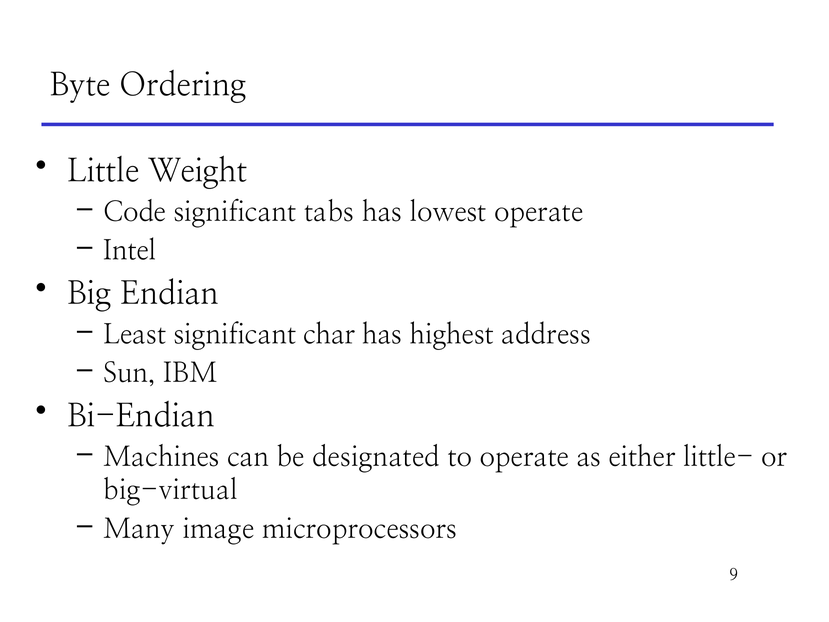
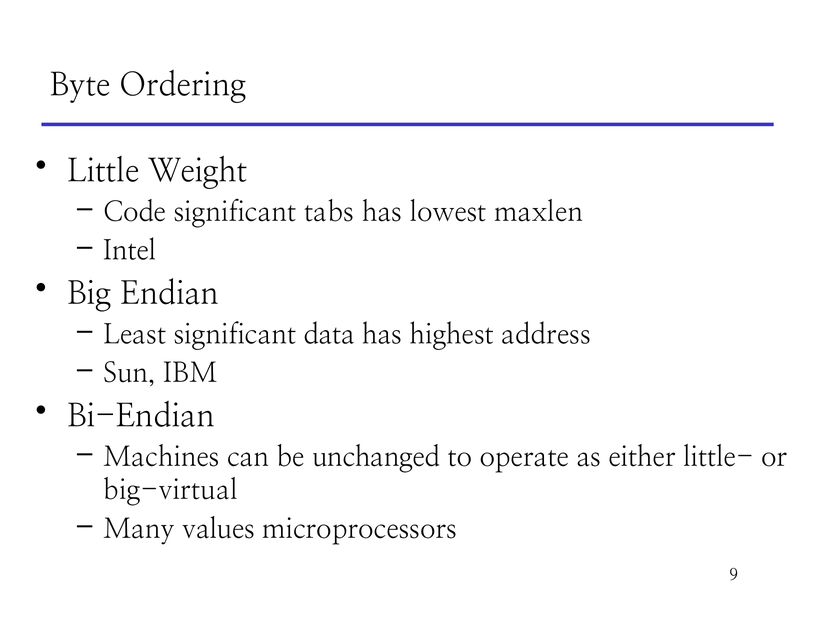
lowest operate: operate -> maxlen
char: char -> data
designated: designated -> unchanged
image: image -> values
